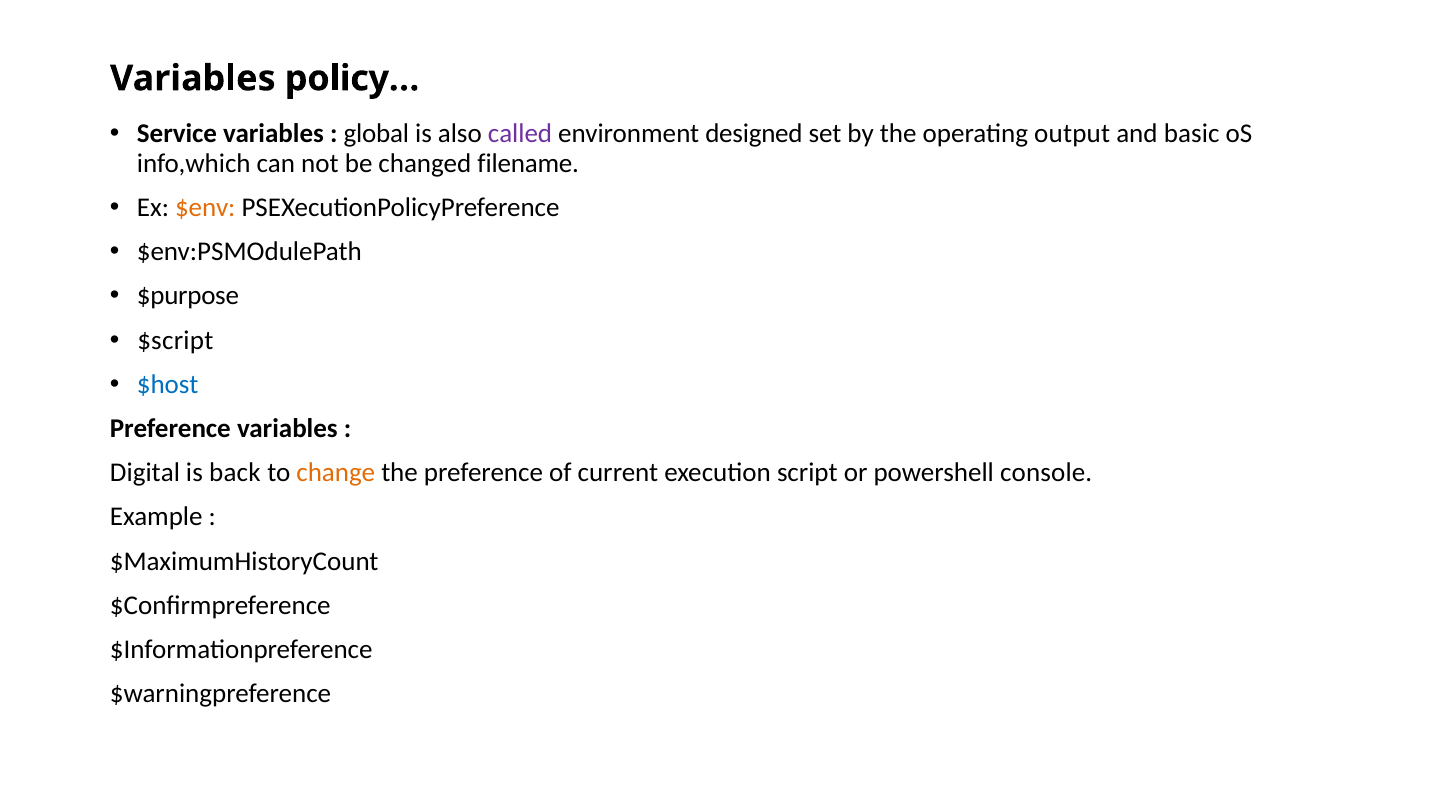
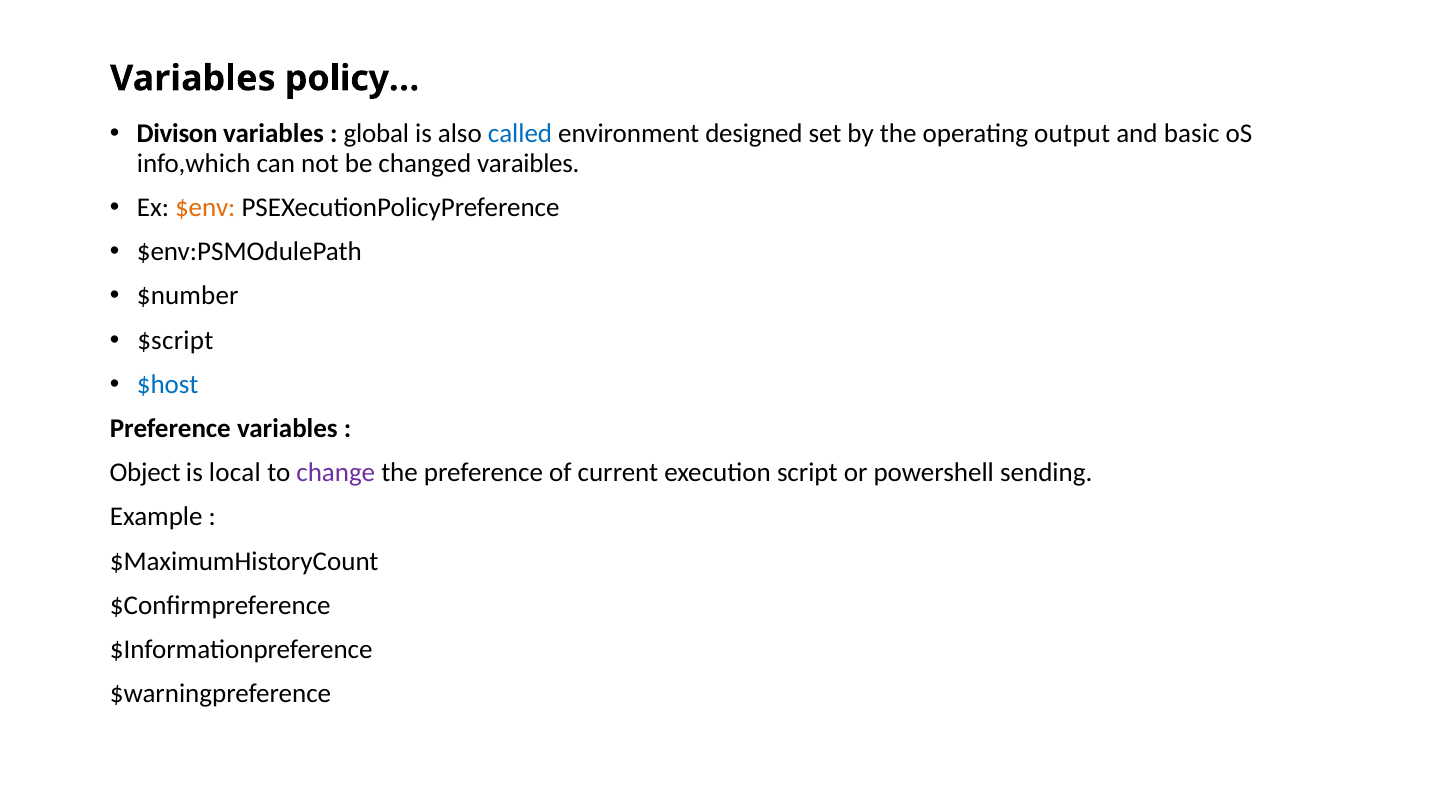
Service: Service -> Divison
called colour: purple -> blue
filename: filename -> varaibles
$purpose: $purpose -> $number
Digital: Digital -> Object
back: back -> local
change colour: orange -> purple
console: console -> sending
